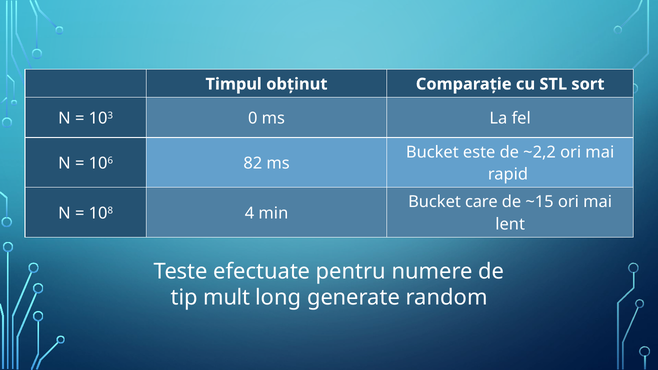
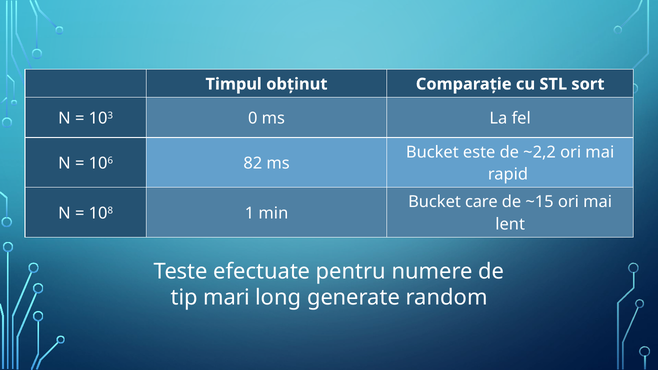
4: 4 -> 1
mult: mult -> mari
